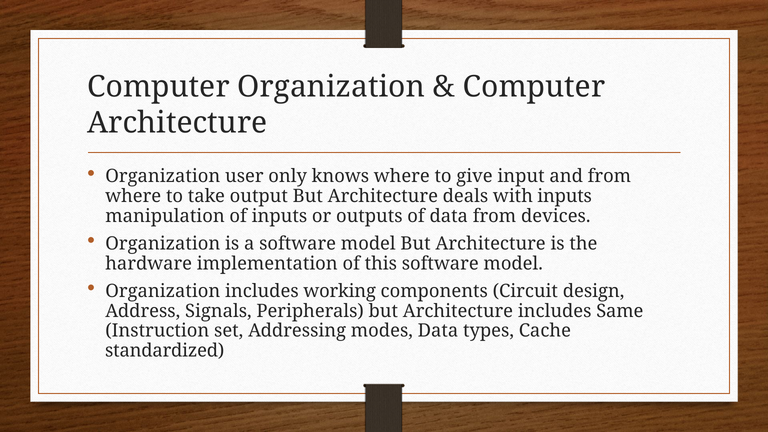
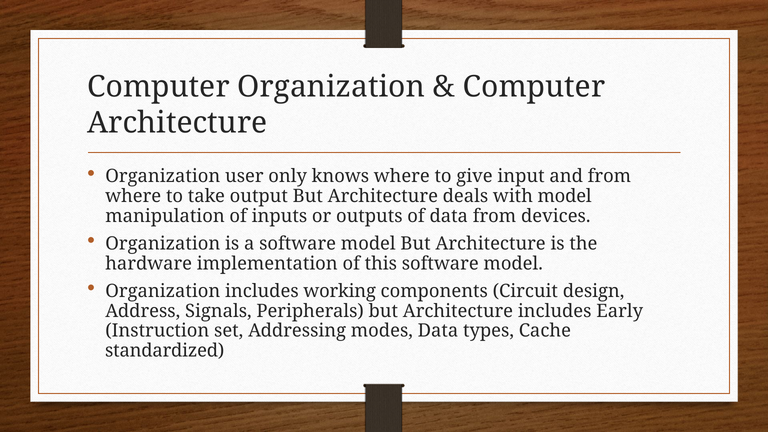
with inputs: inputs -> model
Same: Same -> Early
